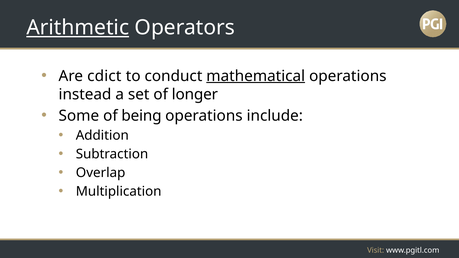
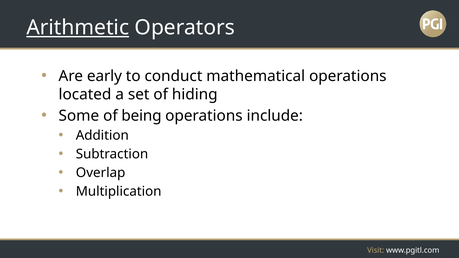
cdict: cdict -> early
mathematical underline: present -> none
instead: instead -> located
longer: longer -> hiding
